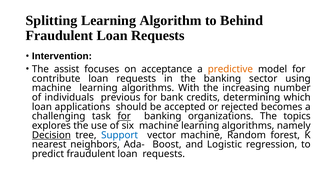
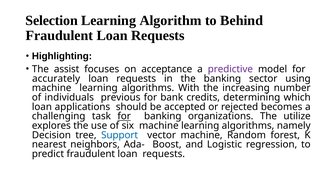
Splitting: Splitting -> Selection
Intervention: Intervention -> Highlighting
predictive colour: orange -> purple
contribute: contribute -> accurately
topics: topics -> utilize
Decision underline: present -> none
